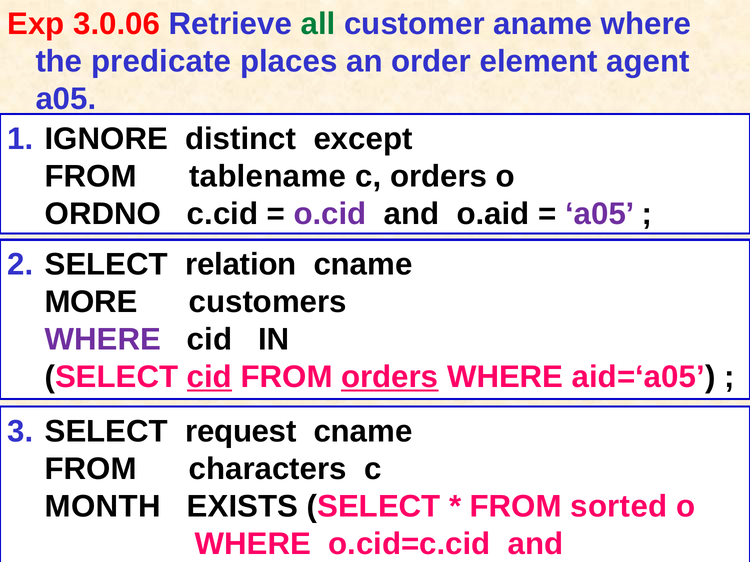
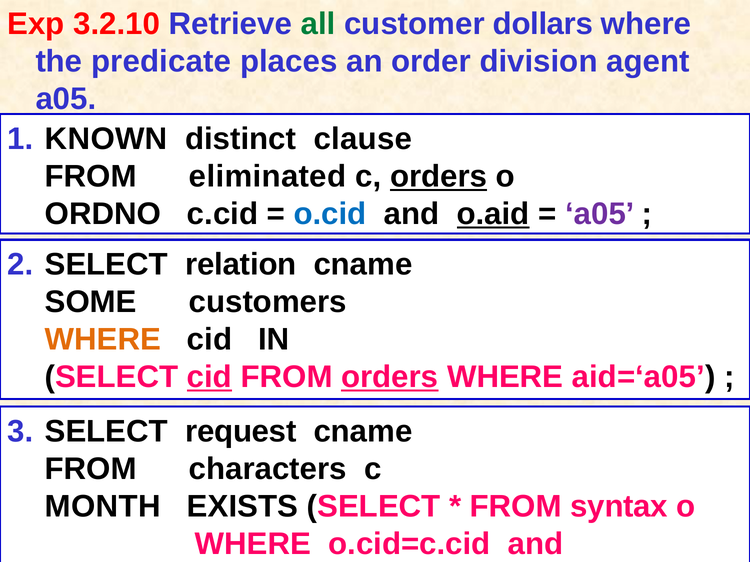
3.0.06: 3.0.06 -> 3.2.10
aname: aname -> dollars
element: element -> division
IGNORE: IGNORE -> KNOWN
except: except -> clause
tablename: tablename -> eliminated
orders at (439, 177) underline: none -> present
o.cid colour: purple -> blue
o.aid underline: none -> present
MORE: MORE -> SOME
WHERE at (103, 340) colour: purple -> orange
sorted: sorted -> syntax
